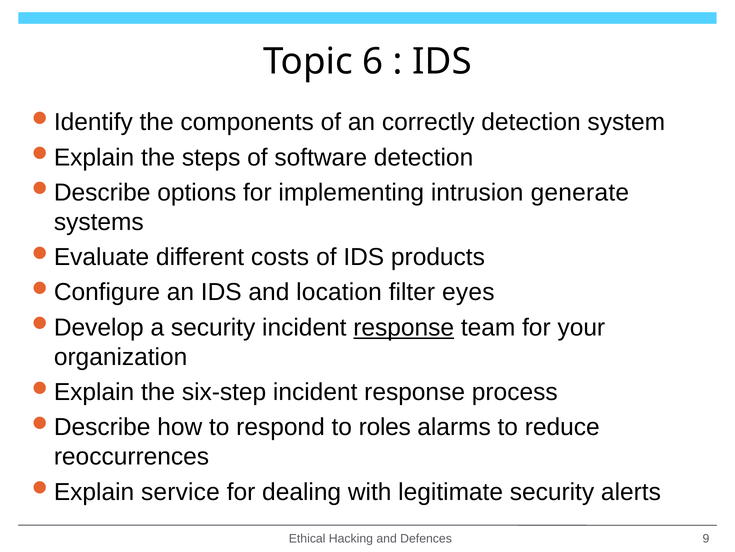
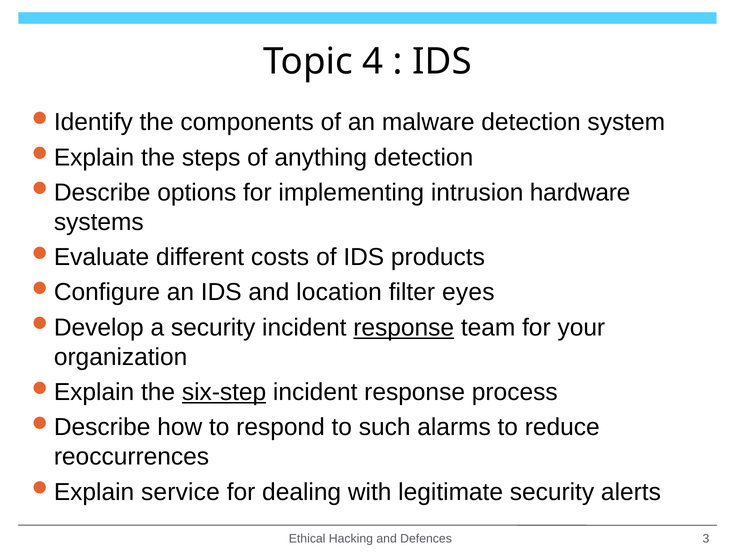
6: 6 -> 4
correctly: correctly -> malware
software: software -> anything
generate: generate -> hardware
six-step underline: none -> present
roles: roles -> such
9: 9 -> 3
